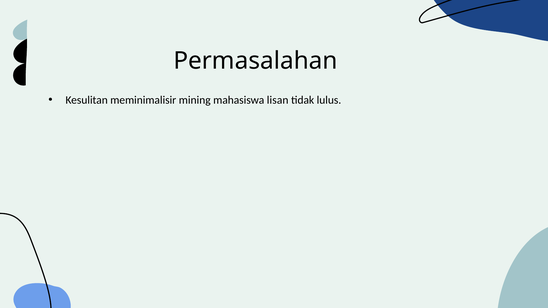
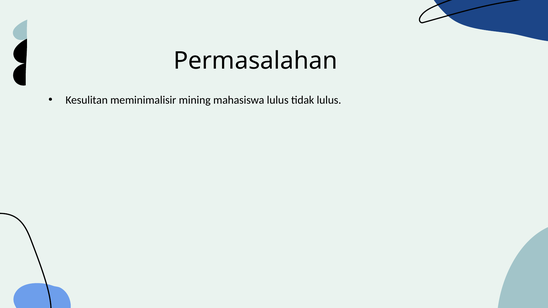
mahasiswa lisan: lisan -> lulus
